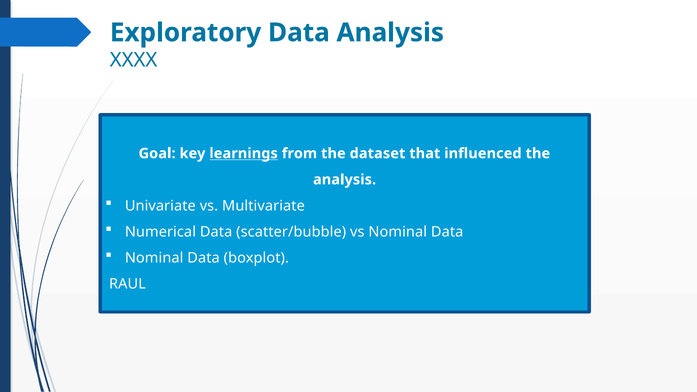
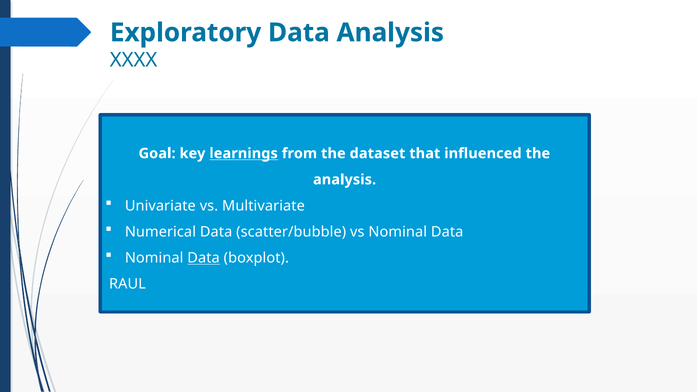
Data at (204, 258) underline: none -> present
